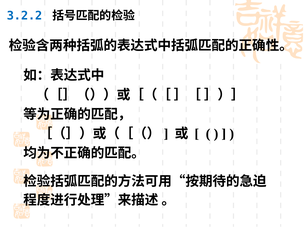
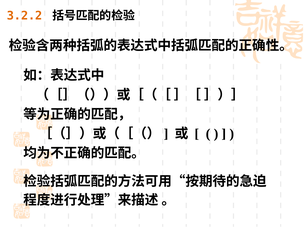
3.2.2 colour: blue -> orange
